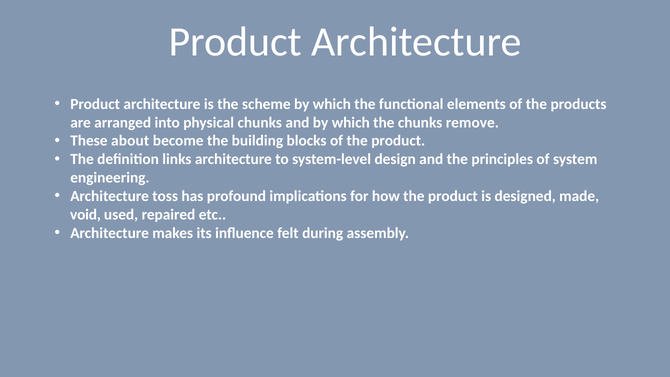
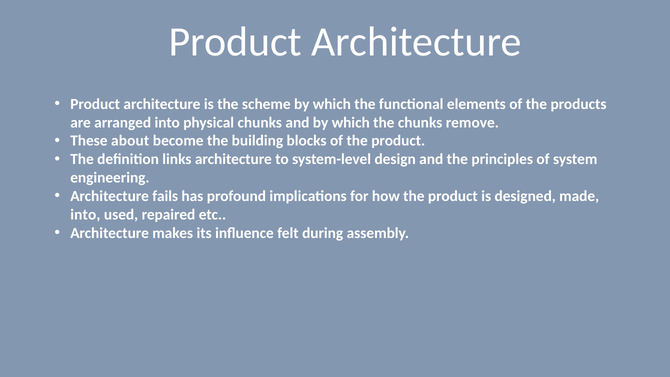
toss: toss -> fails
void at (85, 215): void -> into
